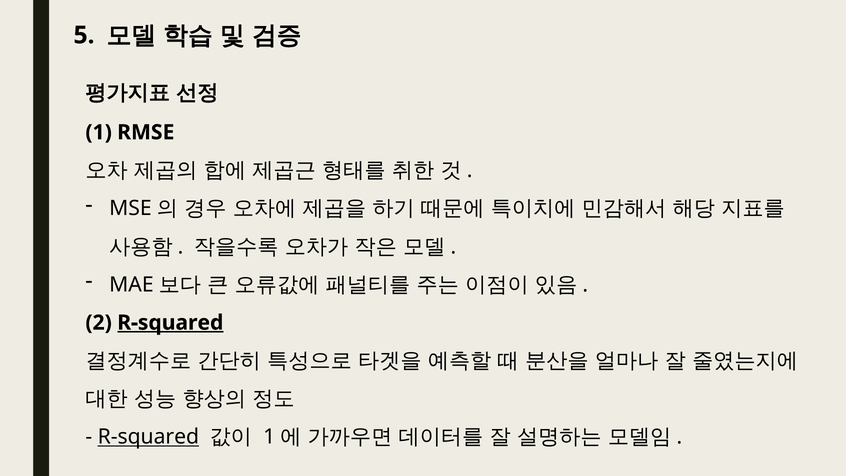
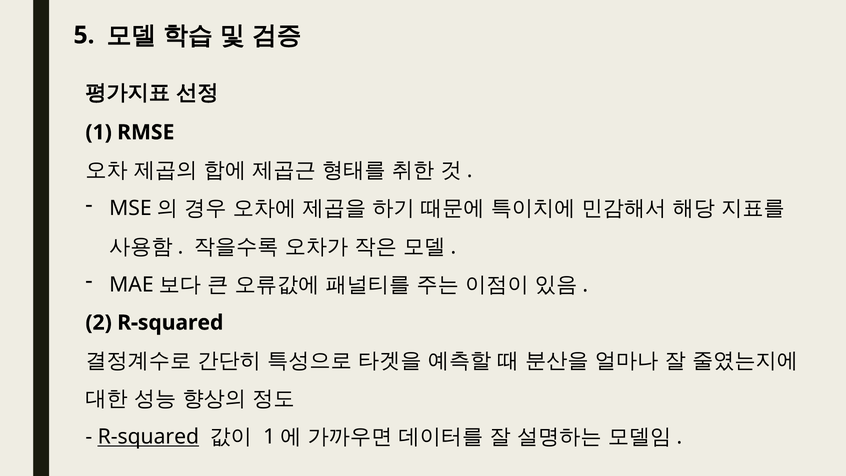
R-squared at (170, 323) underline: present -> none
